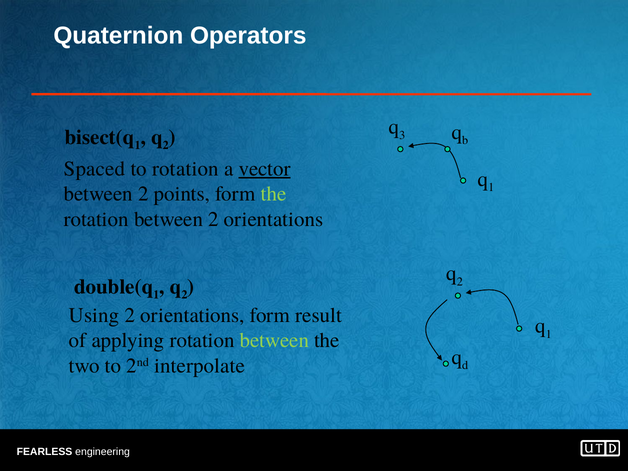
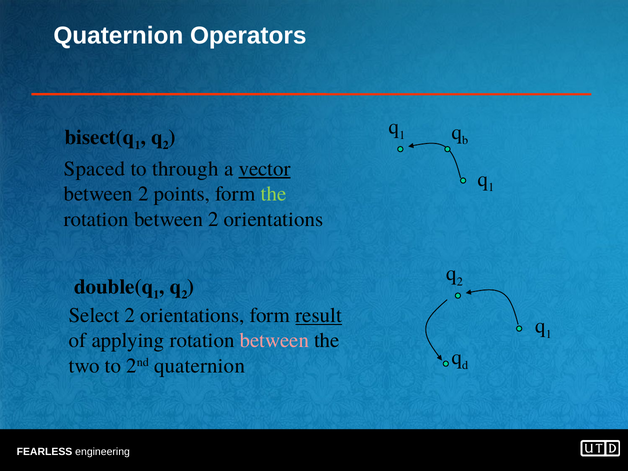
3 at (402, 135): 3 -> 1
to rotation: rotation -> through
Using: Using -> Select
result underline: none -> present
between at (274, 341) colour: light green -> pink
2nd interpolate: interpolate -> quaternion
